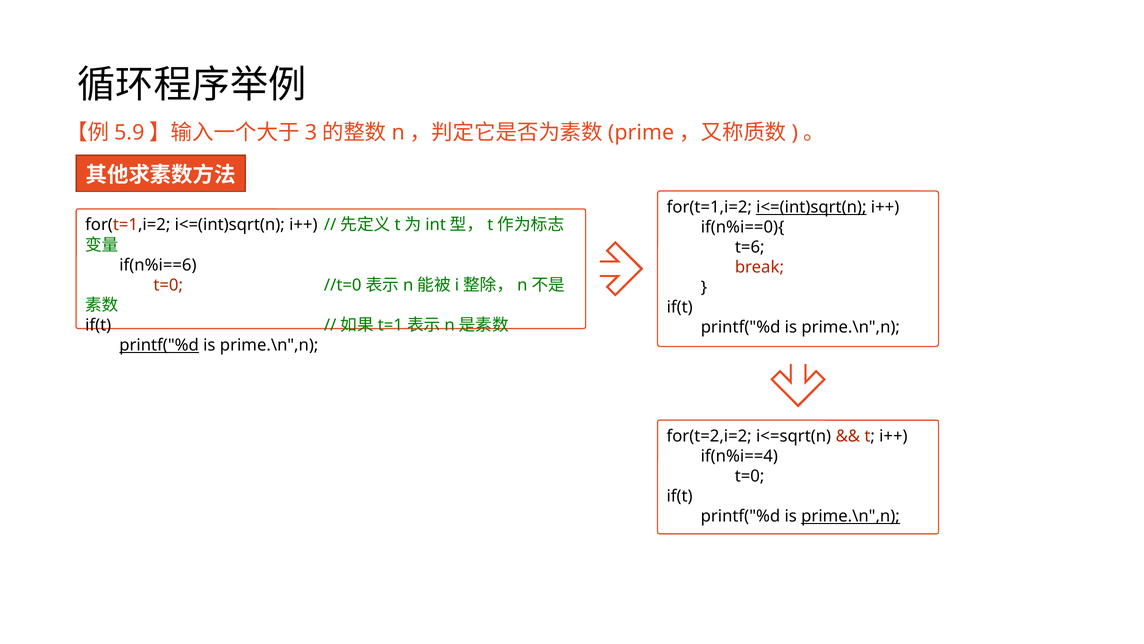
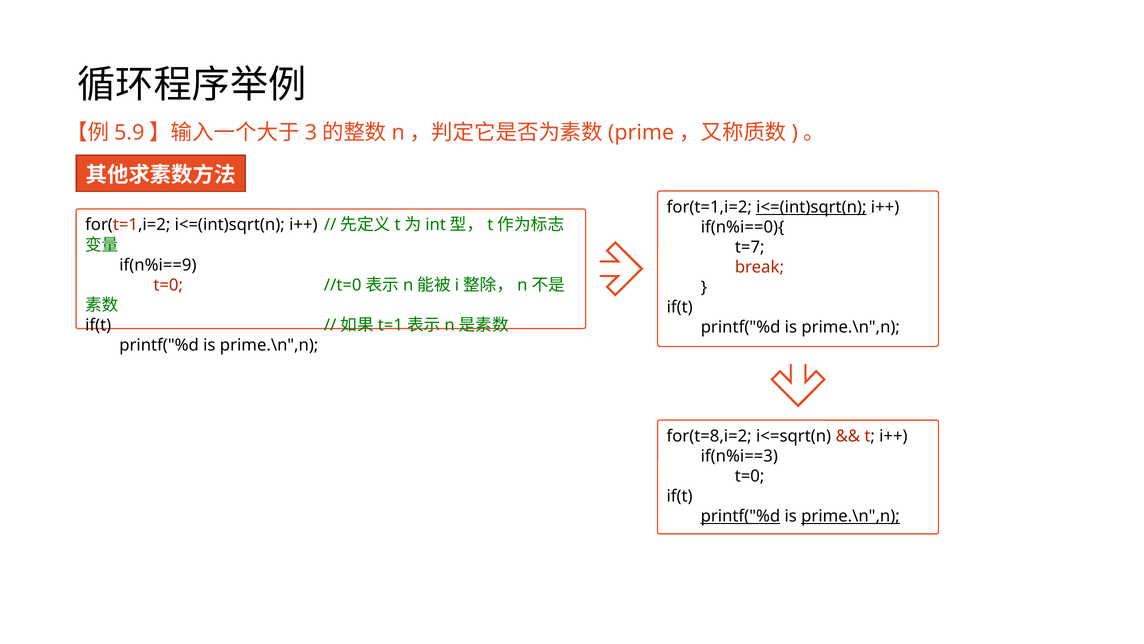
t=6: t=6 -> t=7
if(n%i==6: if(n%i==6 -> if(n%i==9
printf("%d at (159, 345) underline: present -> none
for(t=2,i=2: for(t=2,i=2 -> for(t=8,i=2
if(n%i==4: if(n%i==4 -> if(n%i==3
printf("%d at (740, 516) underline: none -> present
